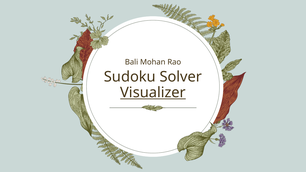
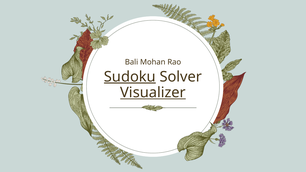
Sudoku underline: none -> present
